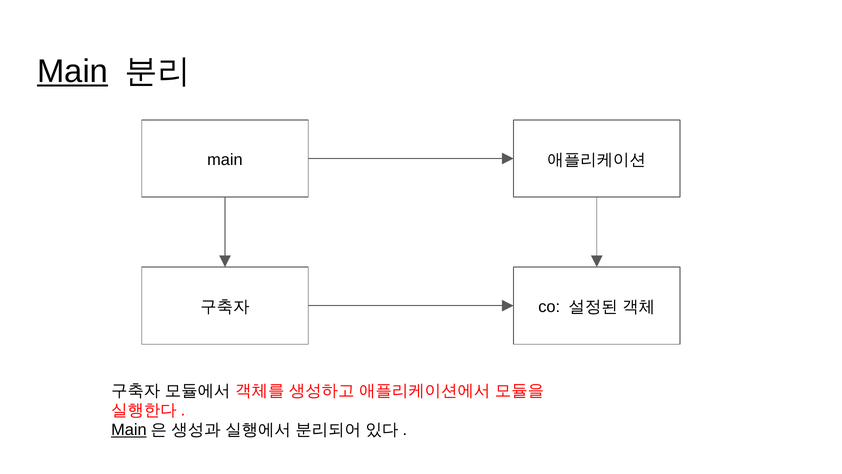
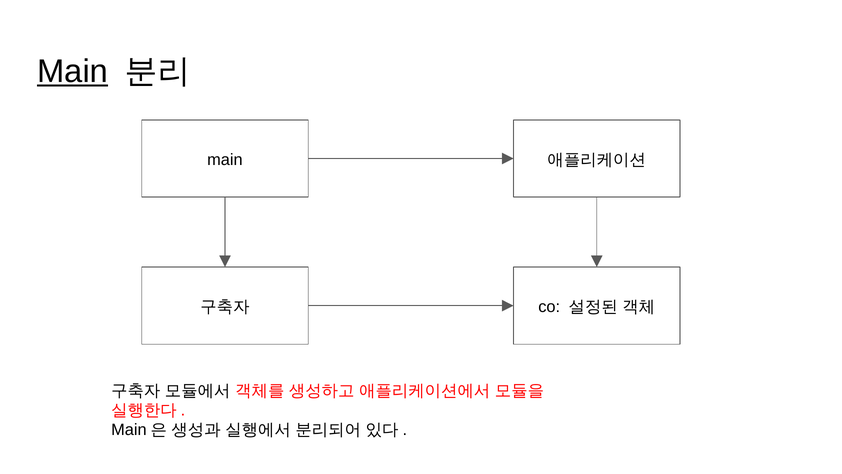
Main at (129, 430) underline: present -> none
